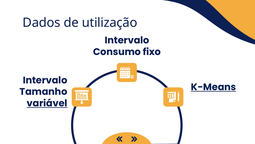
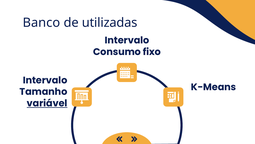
Dados: Dados -> Banco
utilização: utilização -> utilizadas
K-Means underline: present -> none
